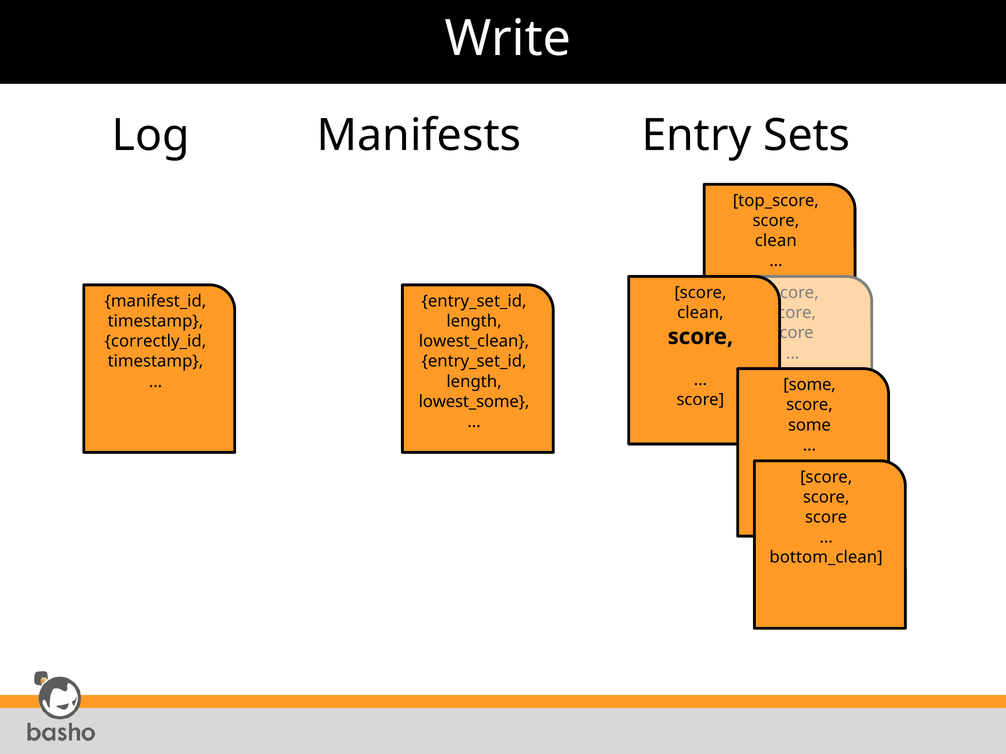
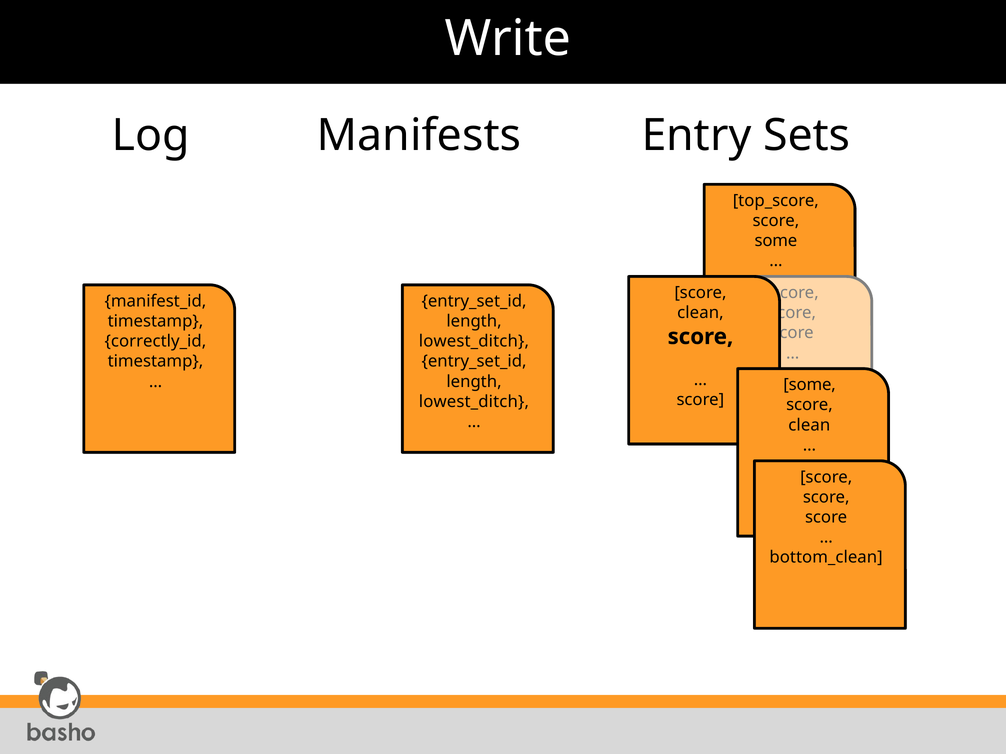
clean at (776, 241): clean -> some
lowest_clean at (474, 342): lowest_clean -> lowest_ditch
lowest_some at (474, 402): lowest_some -> lowest_ditch
some at (809, 425): some -> clean
